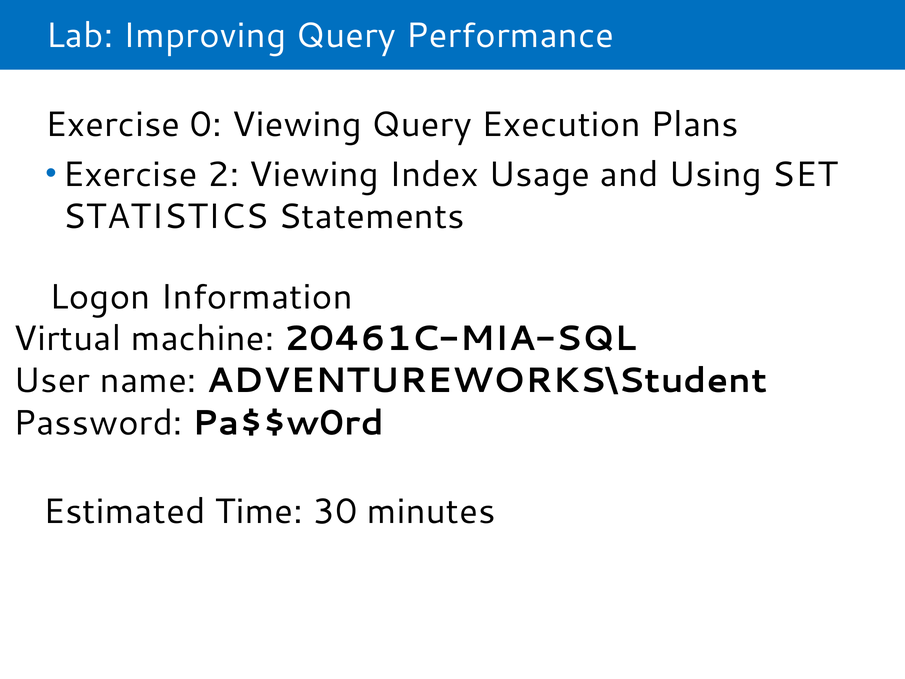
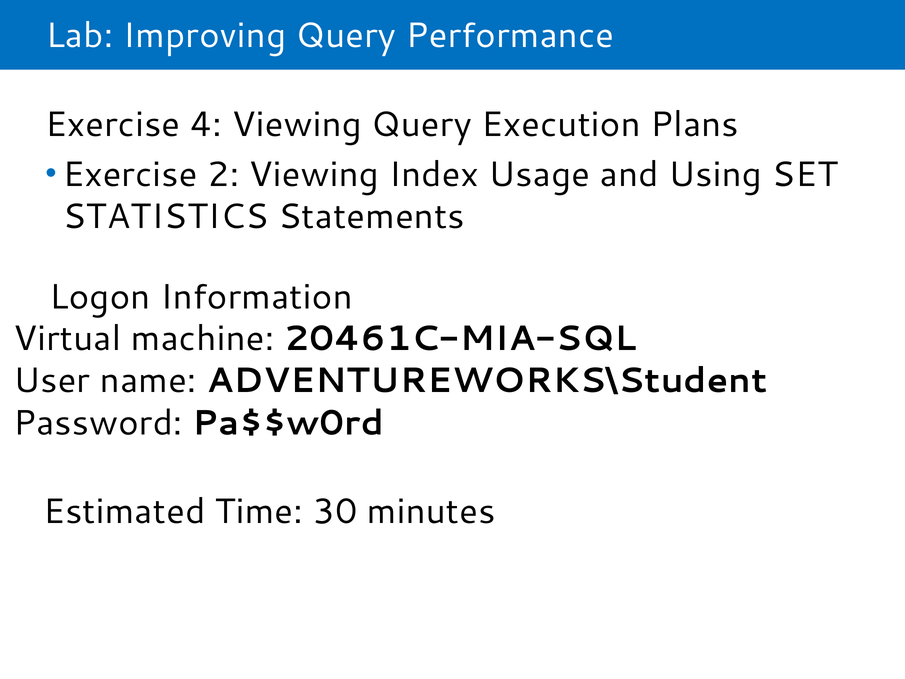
0: 0 -> 4
